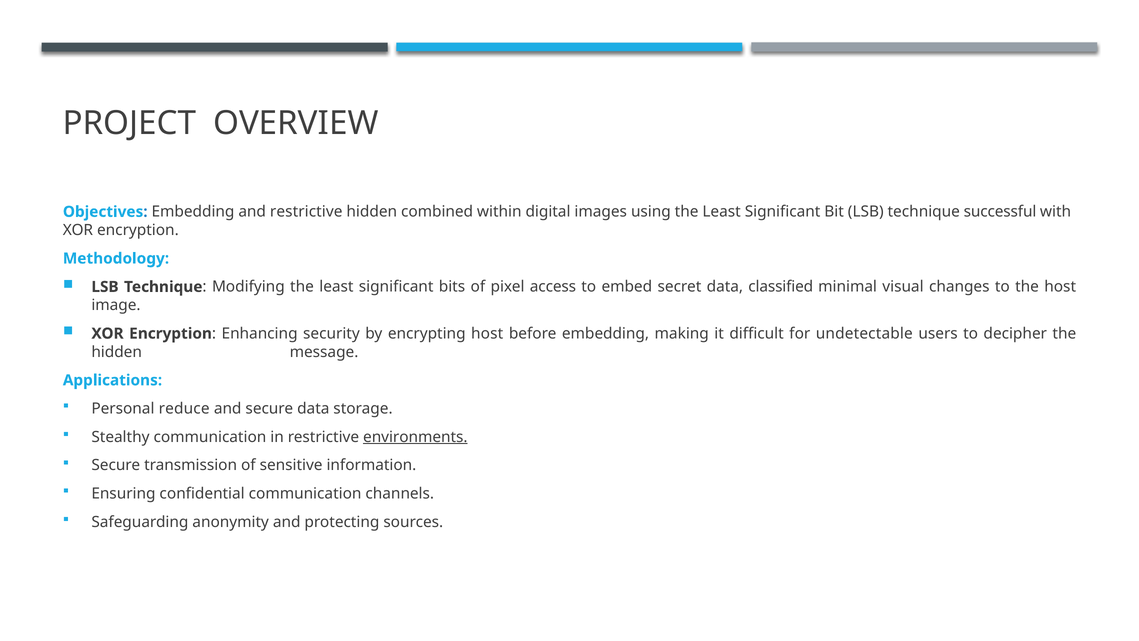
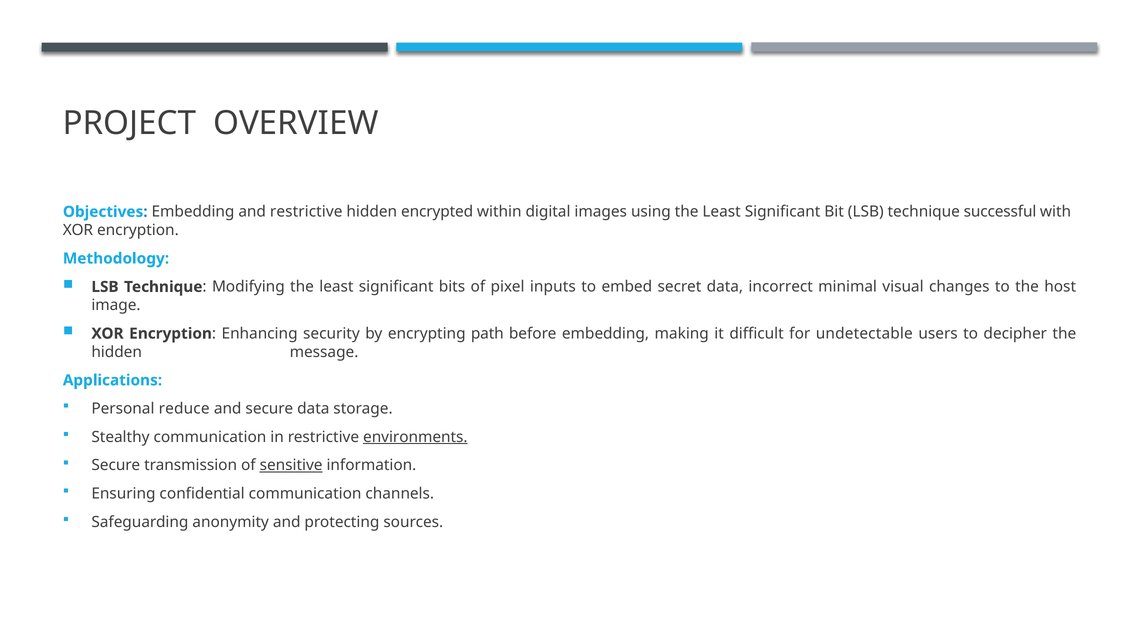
combined: combined -> encrypted
access: access -> inputs
classified: classified -> incorrect
encrypting host: host -> path
sensitive underline: none -> present
